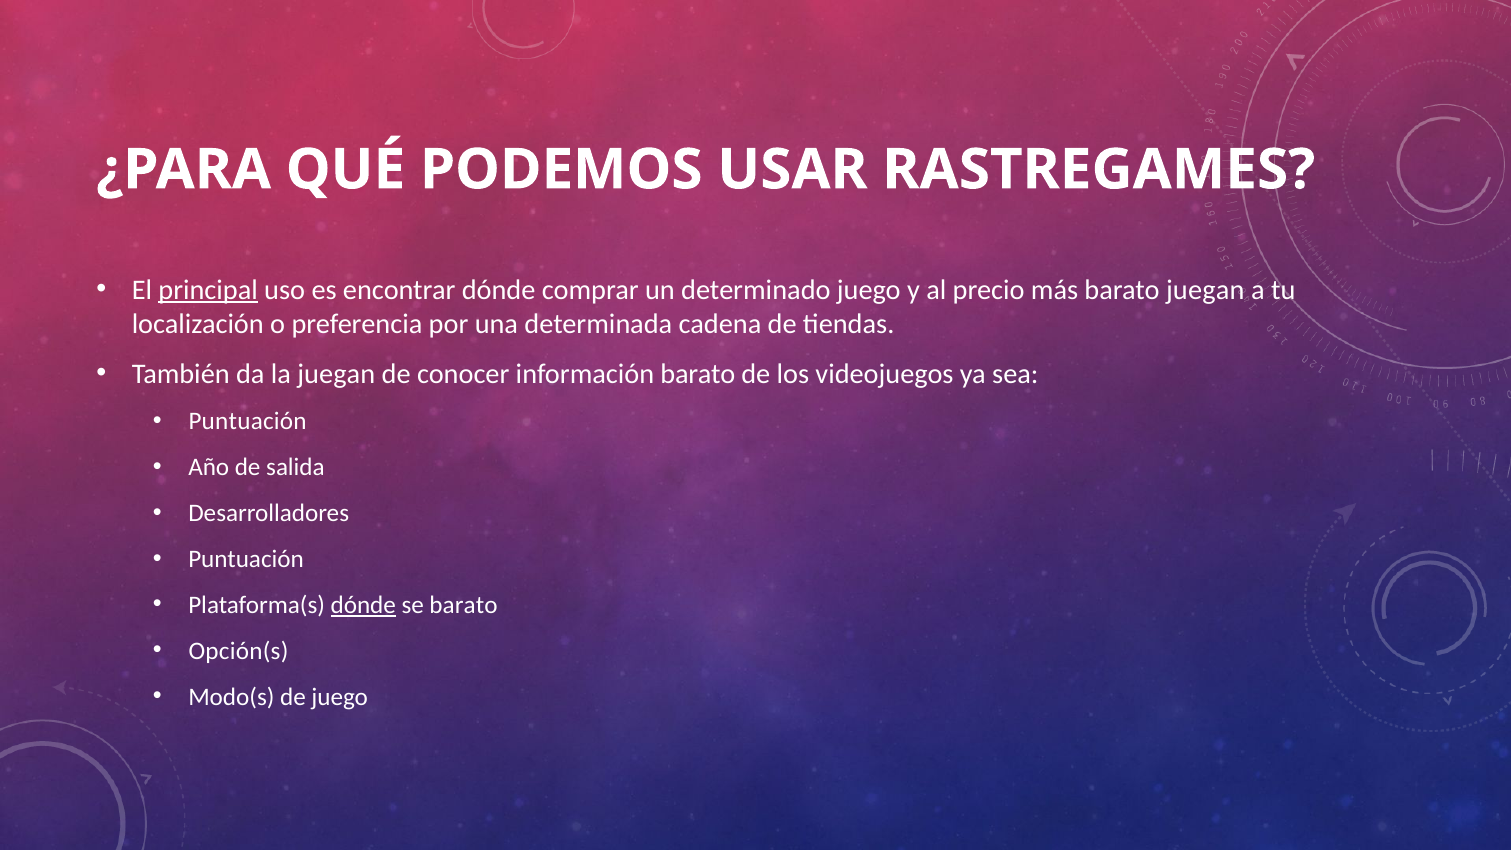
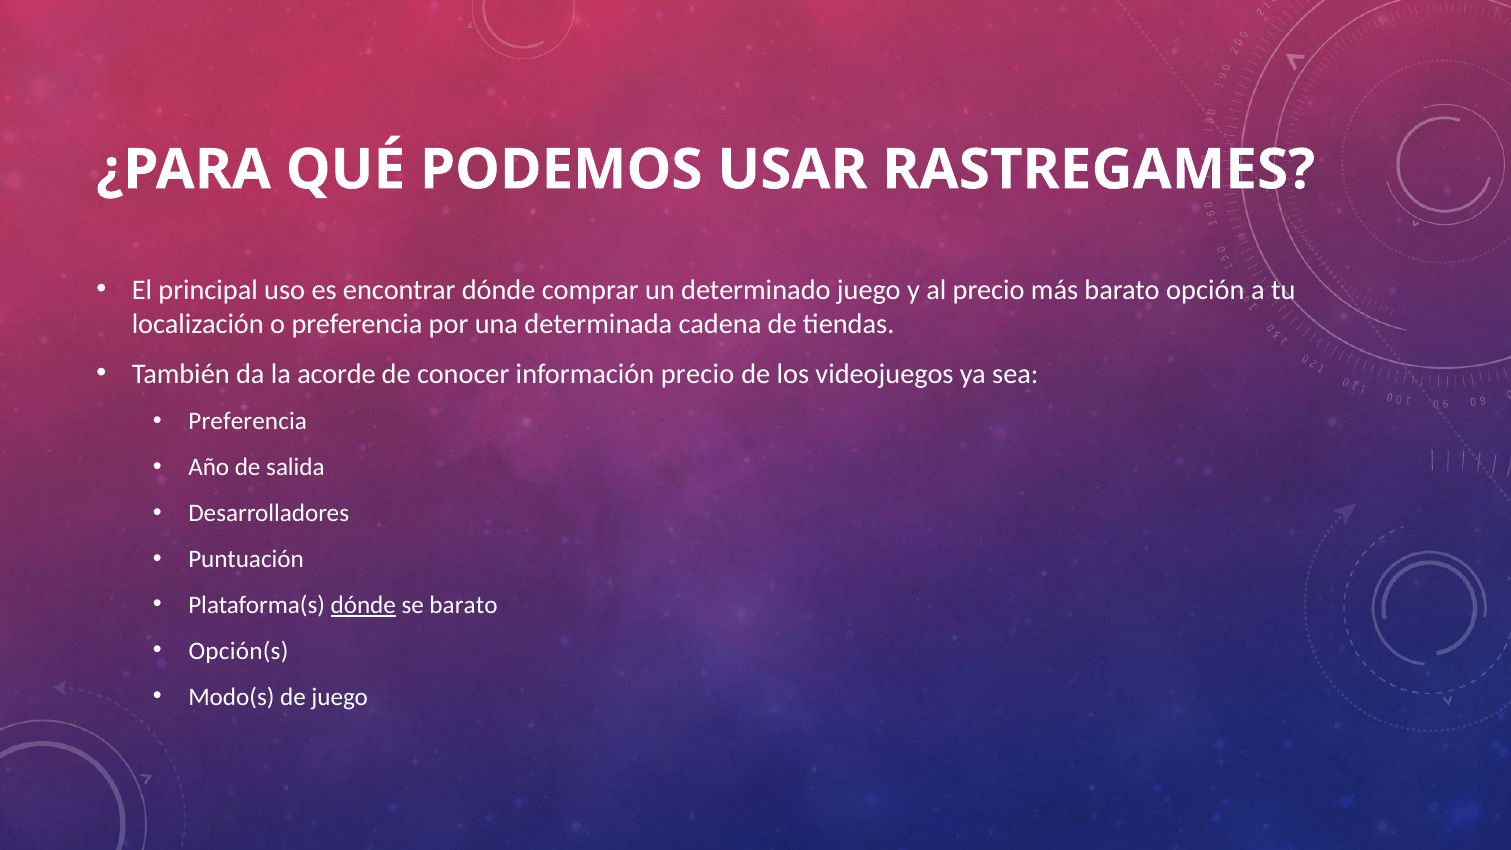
principal underline: present -> none
barato juegan: juegan -> opción
la juegan: juegan -> acorde
información barato: barato -> precio
Puntuación at (248, 421): Puntuación -> Preferencia
